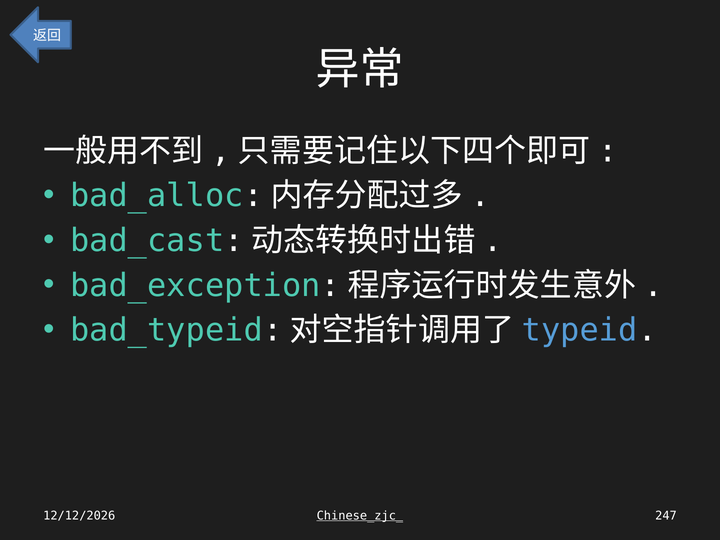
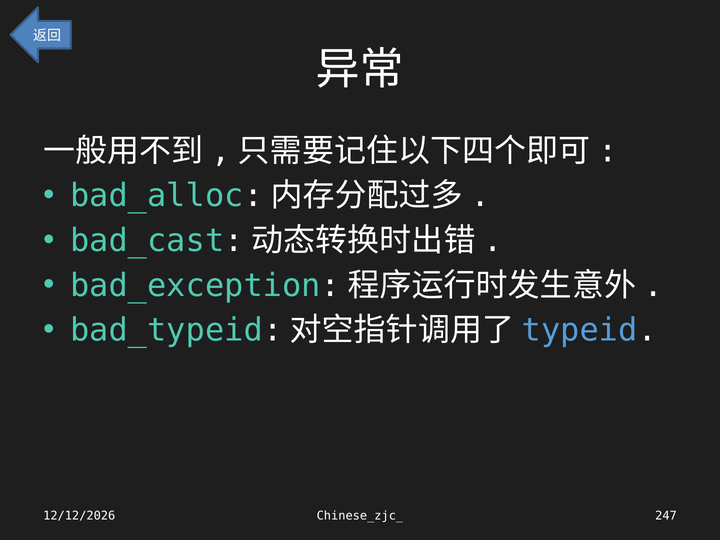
Chinese_zjc_ underline: present -> none
